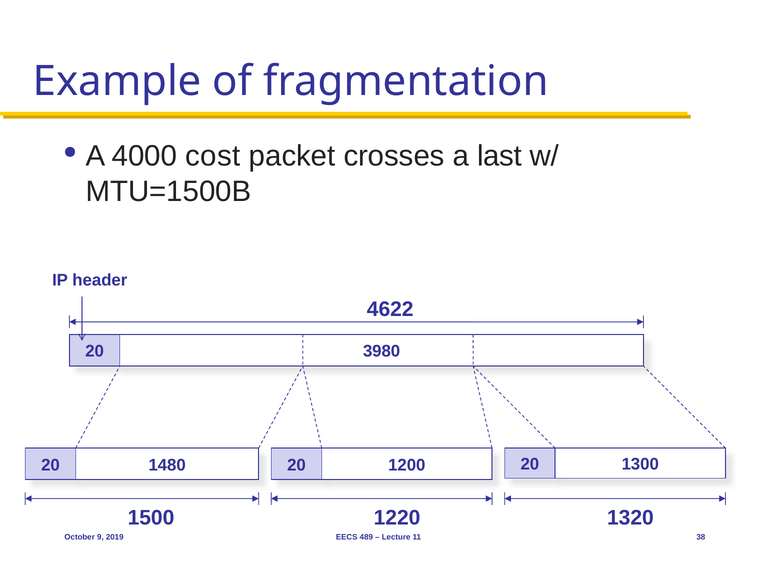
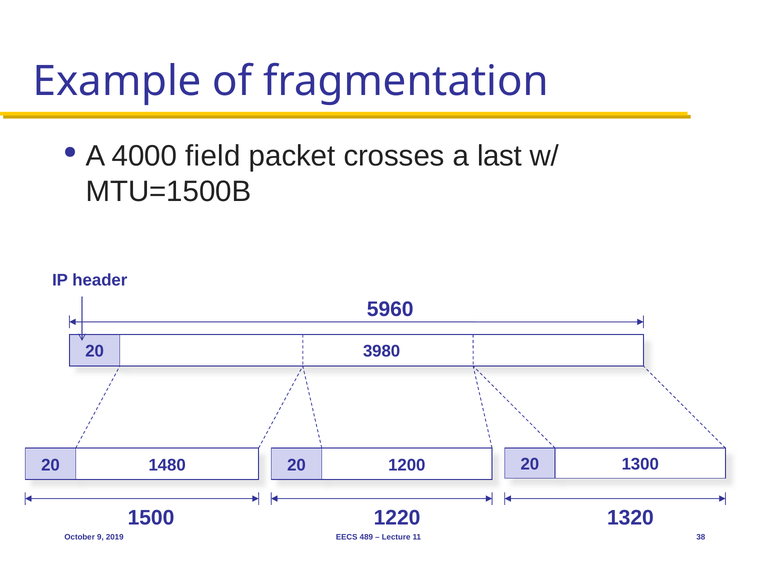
cost: cost -> field
4622: 4622 -> 5960
